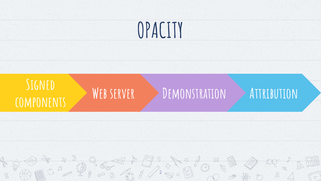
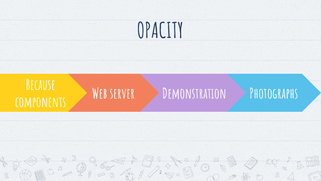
Signed: Signed -> Because
Attribution: Attribution -> Photographs
